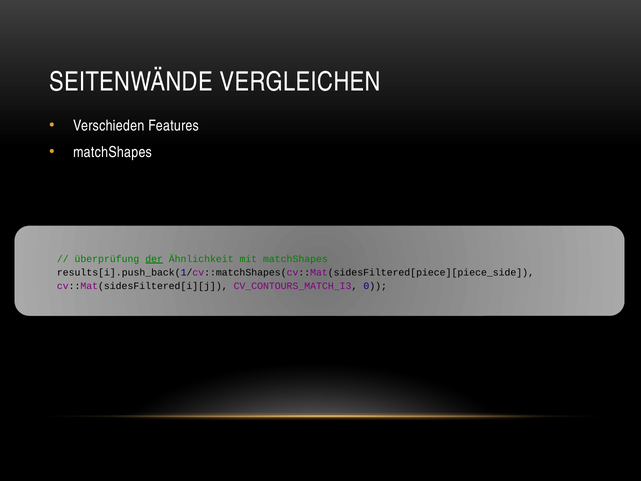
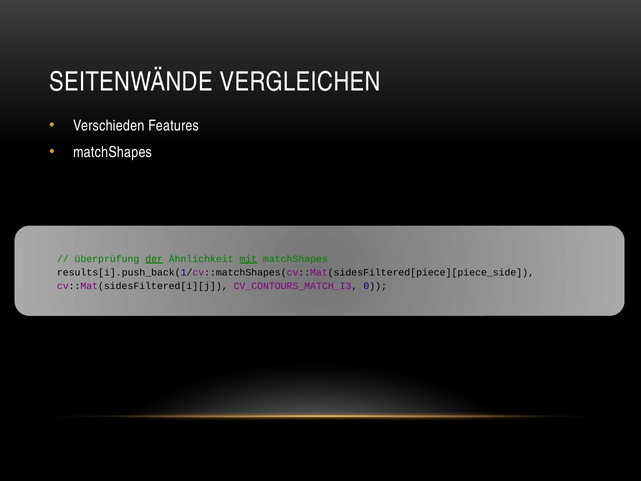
mit underline: none -> present
